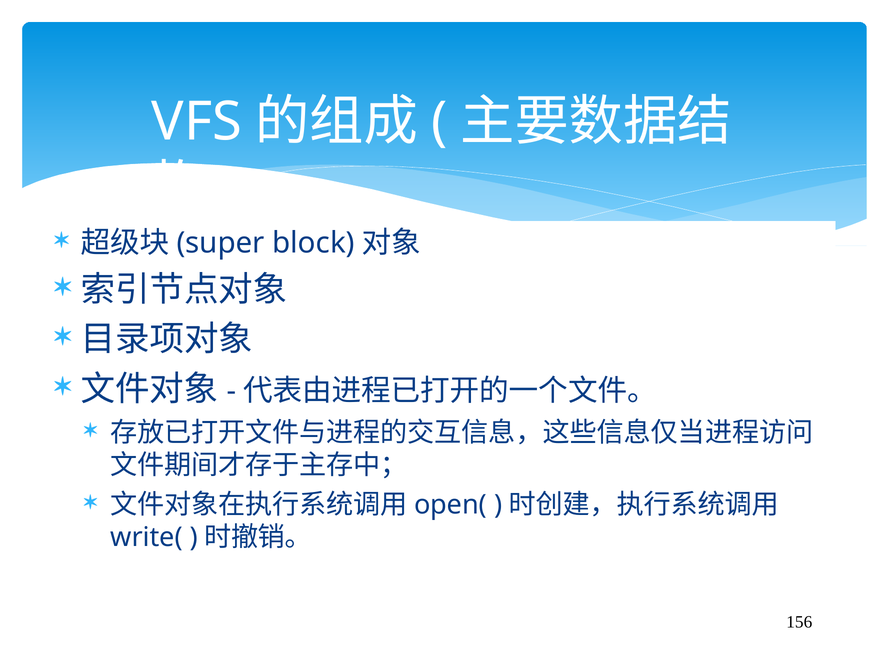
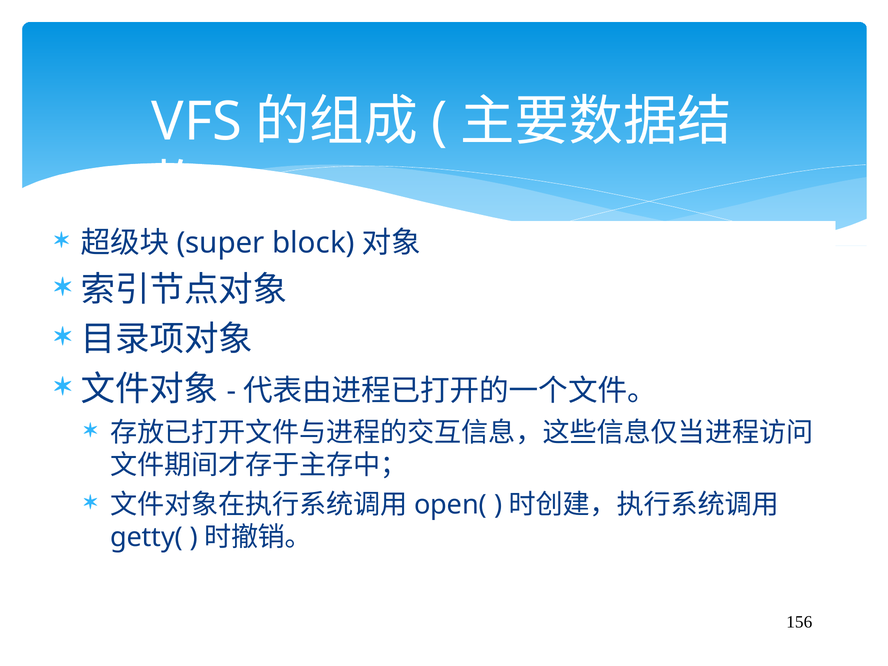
write(: write( -> getty(
